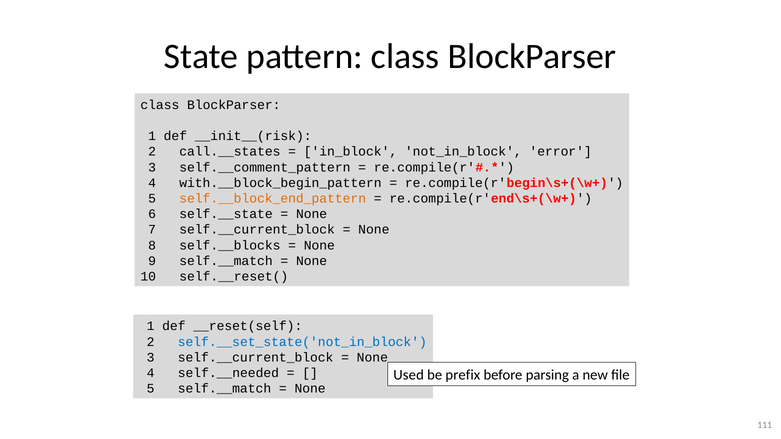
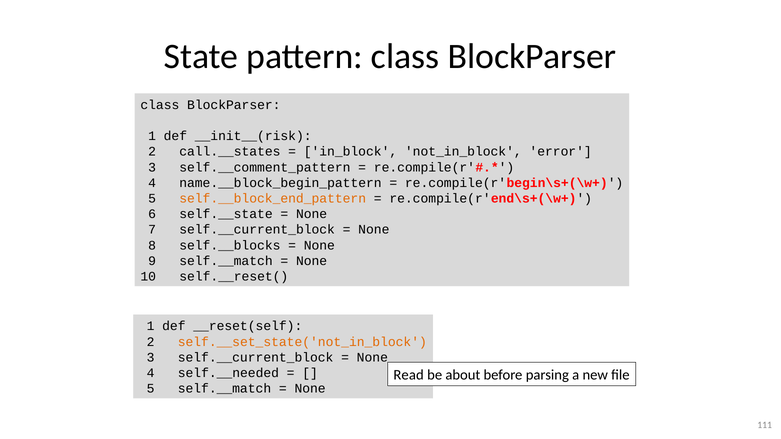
with.__block_begin_pattern: with.__block_begin_pattern -> name.__block_begin_pattern
self.__set_state('not_in_block colour: blue -> orange
Used: Used -> Read
prefix: prefix -> about
